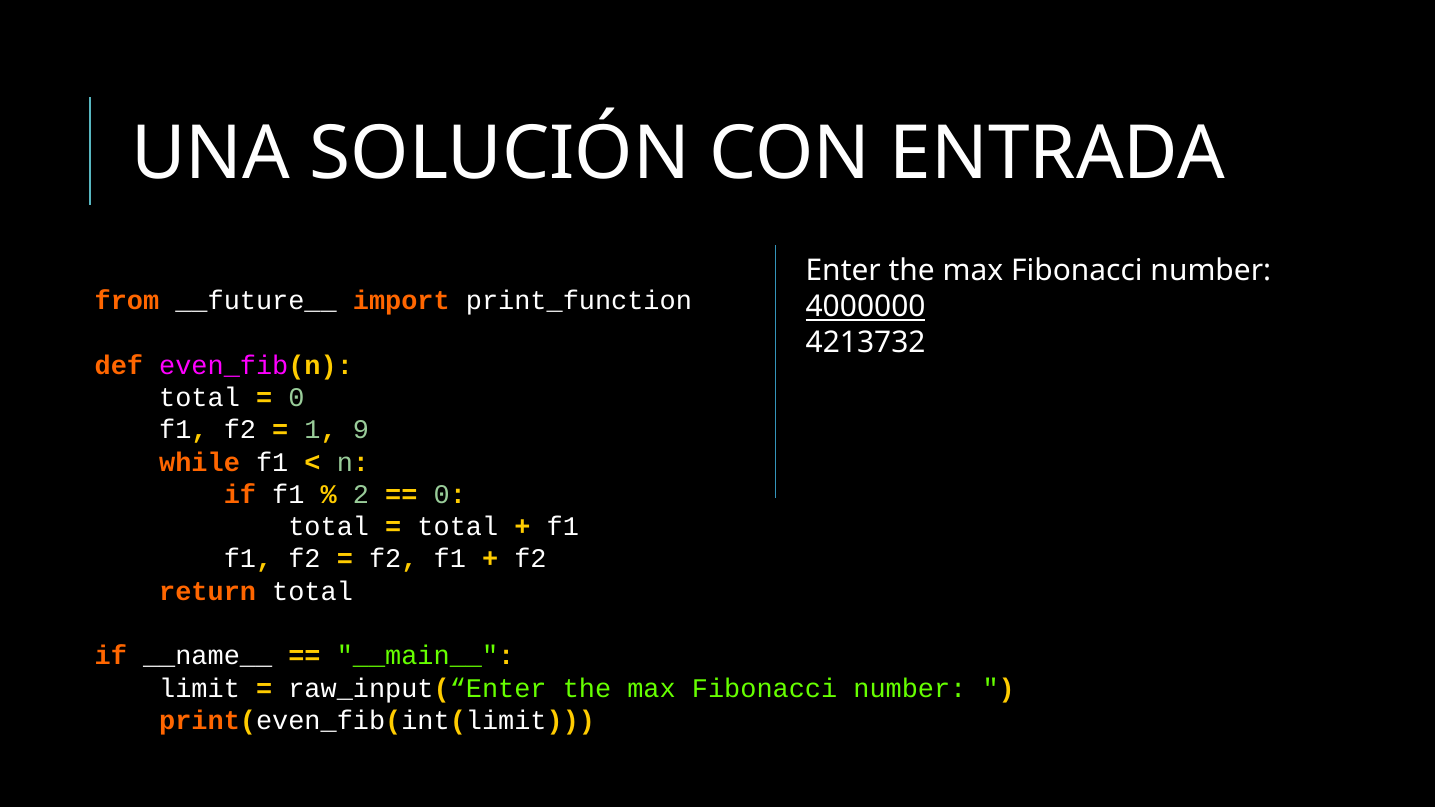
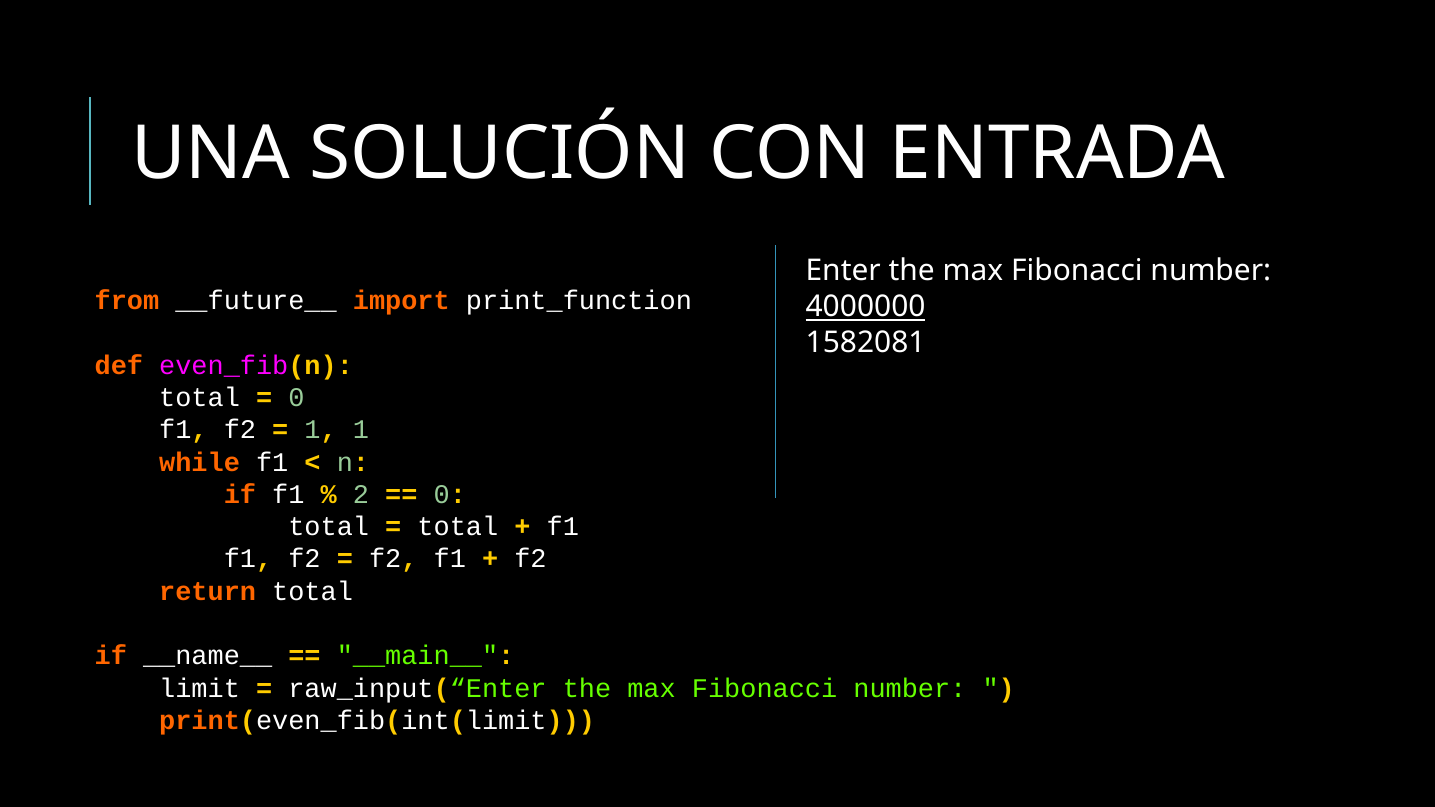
4213732: 4213732 -> 1582081
1 9: 9 -> 1
